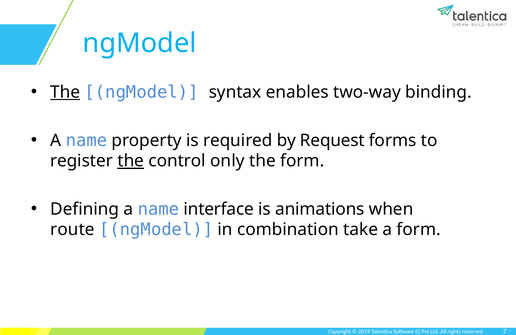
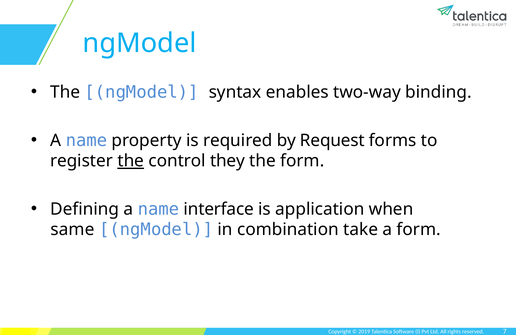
The at (65, 92) underline: present -> none
only: only -> they
animations: animations -> application
route: route -> same
